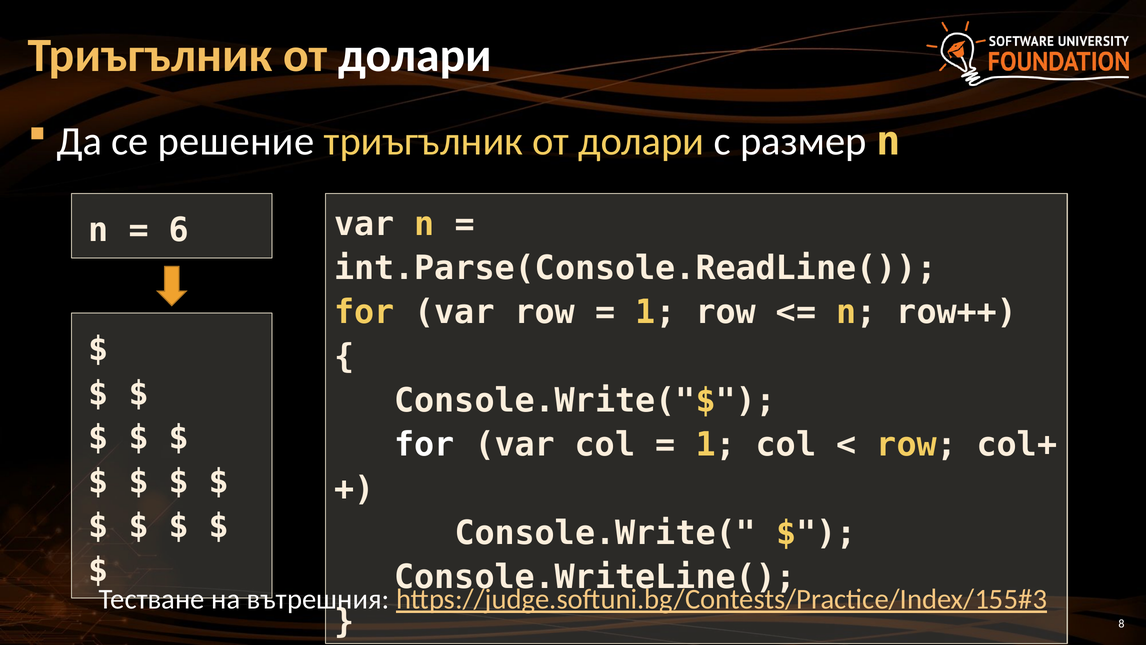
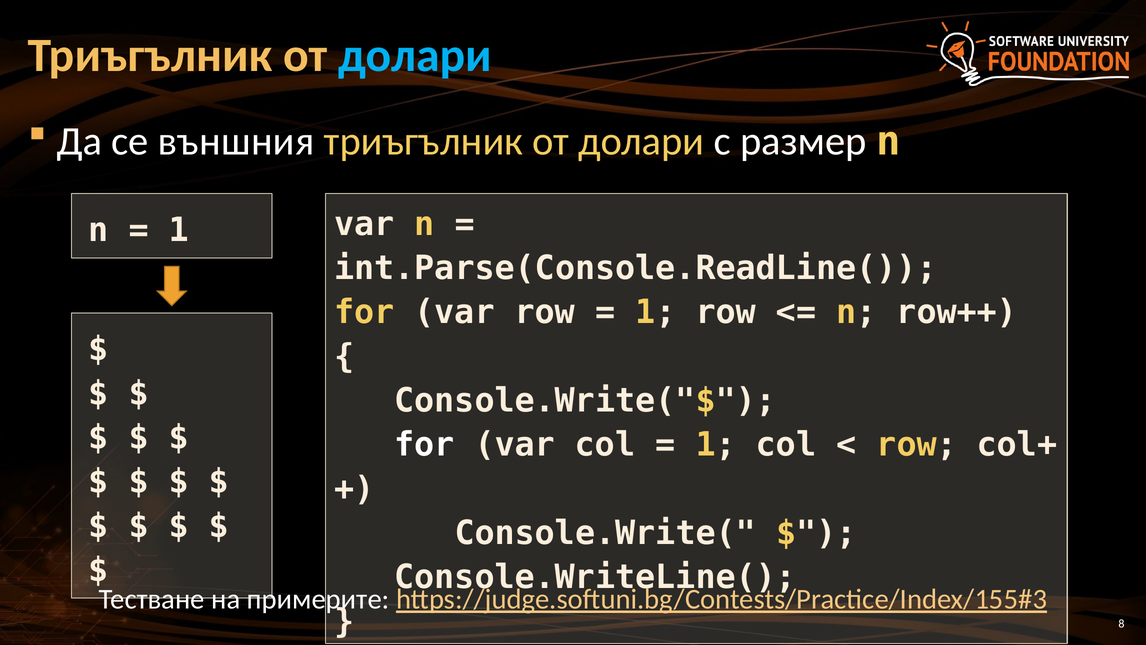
долари at (415, 56) colour: white -> light blue
решение: решение -> външния
6 at (179, 230): 6 -> 1
вътрешния: вътрешния -> примерите
